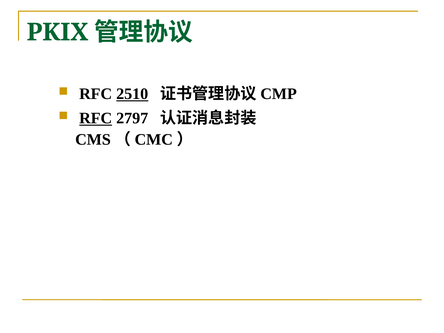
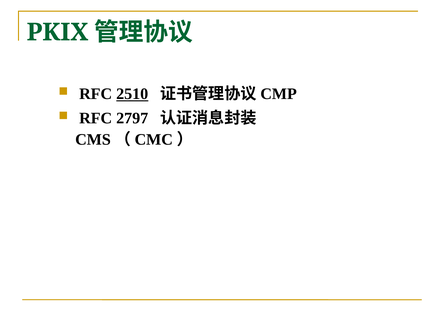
RFC at (96, 118) underline: present -> none
